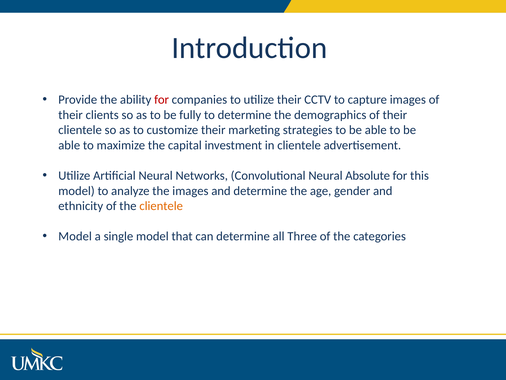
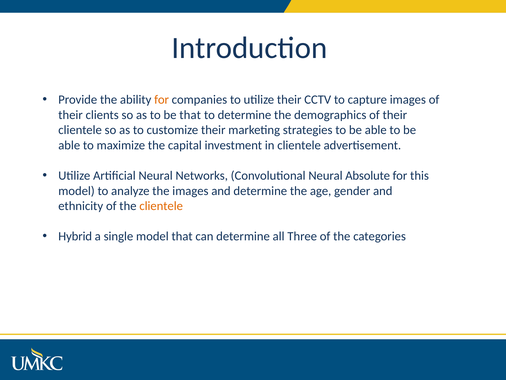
for at (162, 99) colour: red -> orange
be fully: fully -> that
Model at (75, 236): Model -> Hybrid
